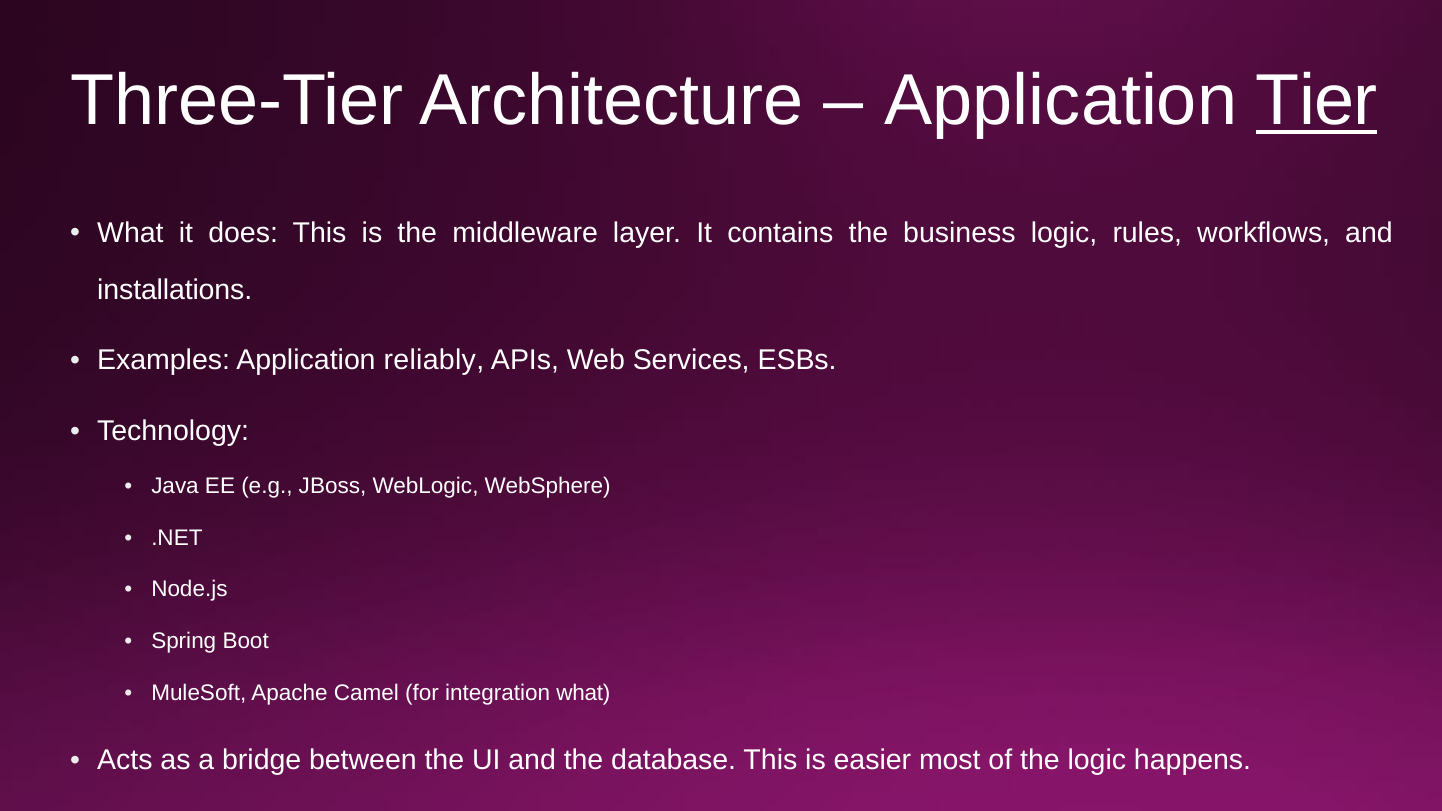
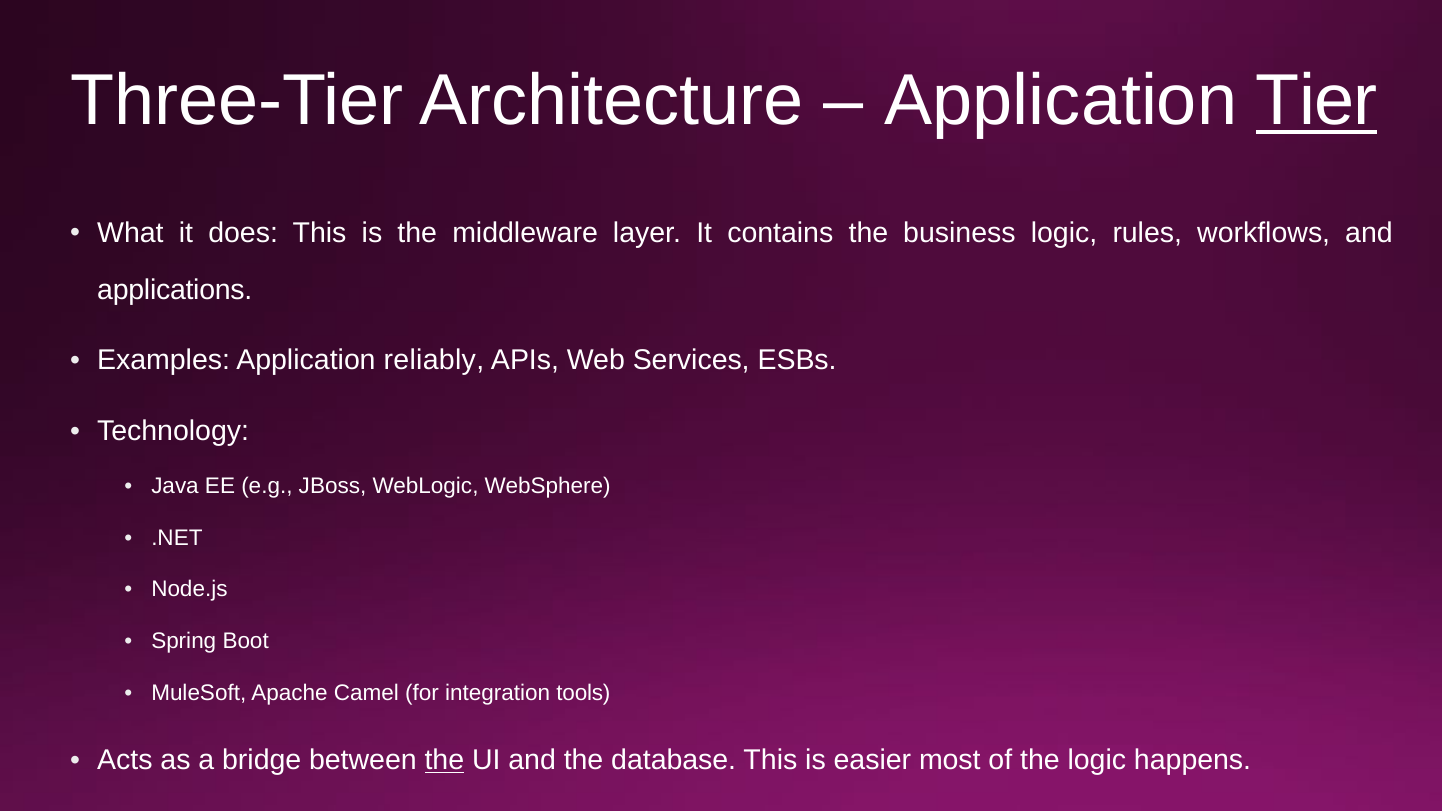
installations: installations -> applications
integration what: what -> tools
the at (444, 760) underline: none -> present
